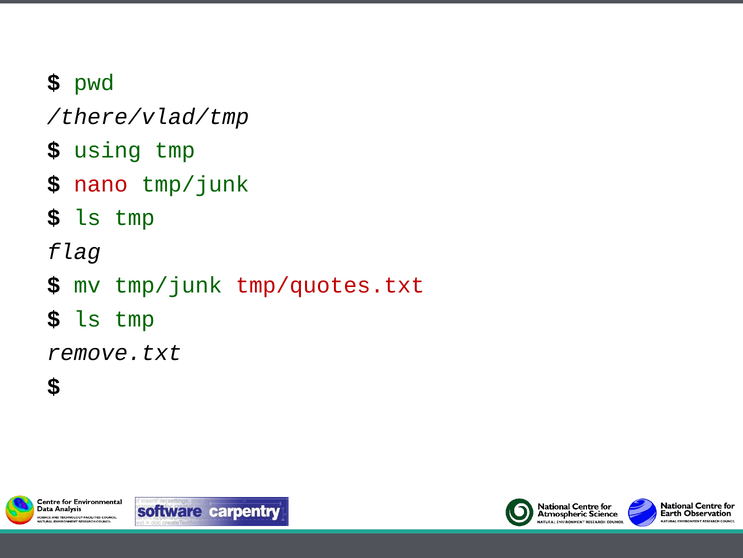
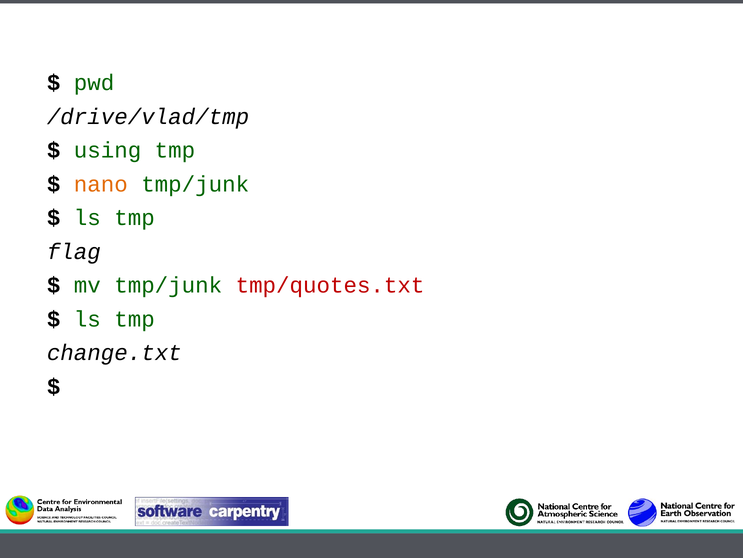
/there/vlad/tmp: /there/vlad/tmp -> /drive/vlad/tmp
nano colour: red -> orange
remove.txt: remove.txt -> change.txt
